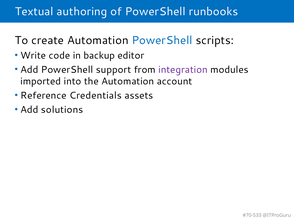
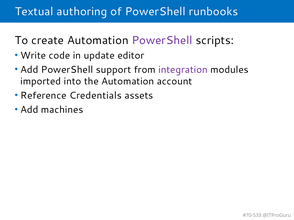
PowerShell at (162, 40) colour: blue -> purple
backup: backup -> update
solutions: solutions -> machines
